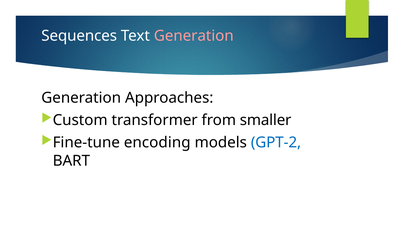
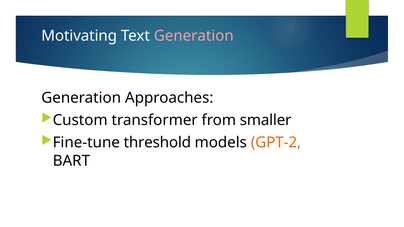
Sequences: Sequences -> Motivating
encoding: encoding -> threshold
GPT-2 colour: blue -> orange
